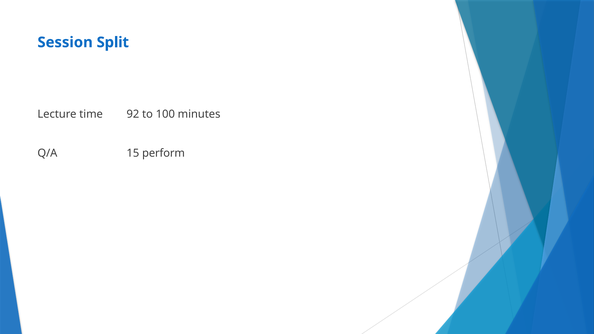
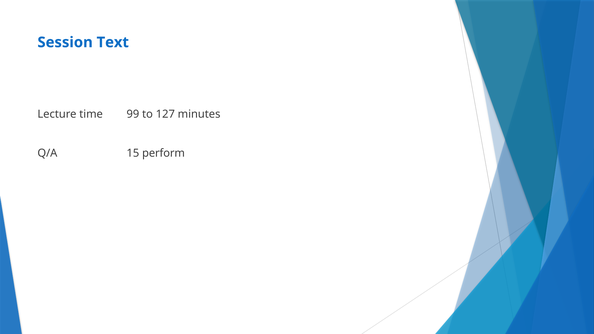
Split: Split -> Text
92: 92 -> 99
100: 100 -> 127
